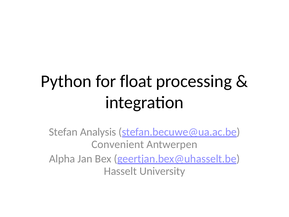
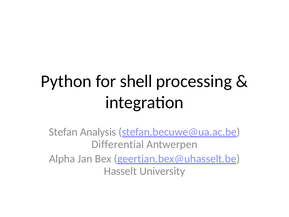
float: float -> shell
Convenient: Convenient -> Differential
